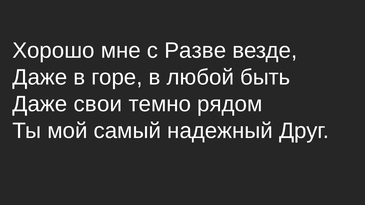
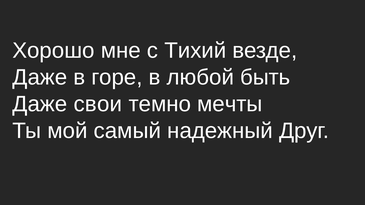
Разве: Разве -> Тихий
рядом: рядом -> мечты
